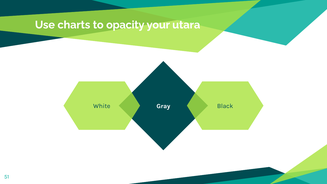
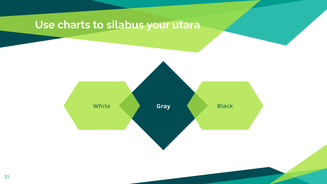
opacity: opacity -> silabus
